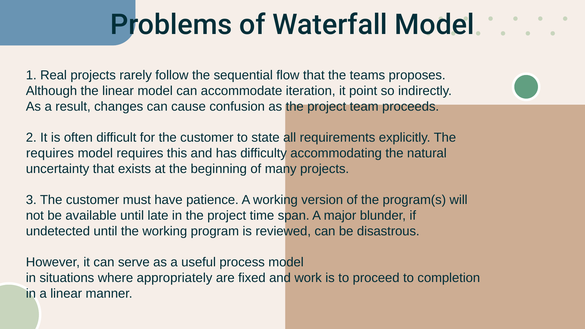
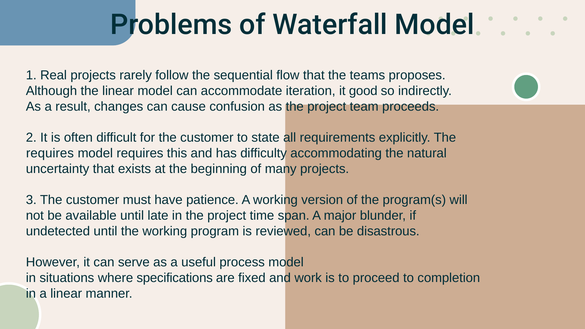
point: point -> good
appropriately: appropriately -> specifications
